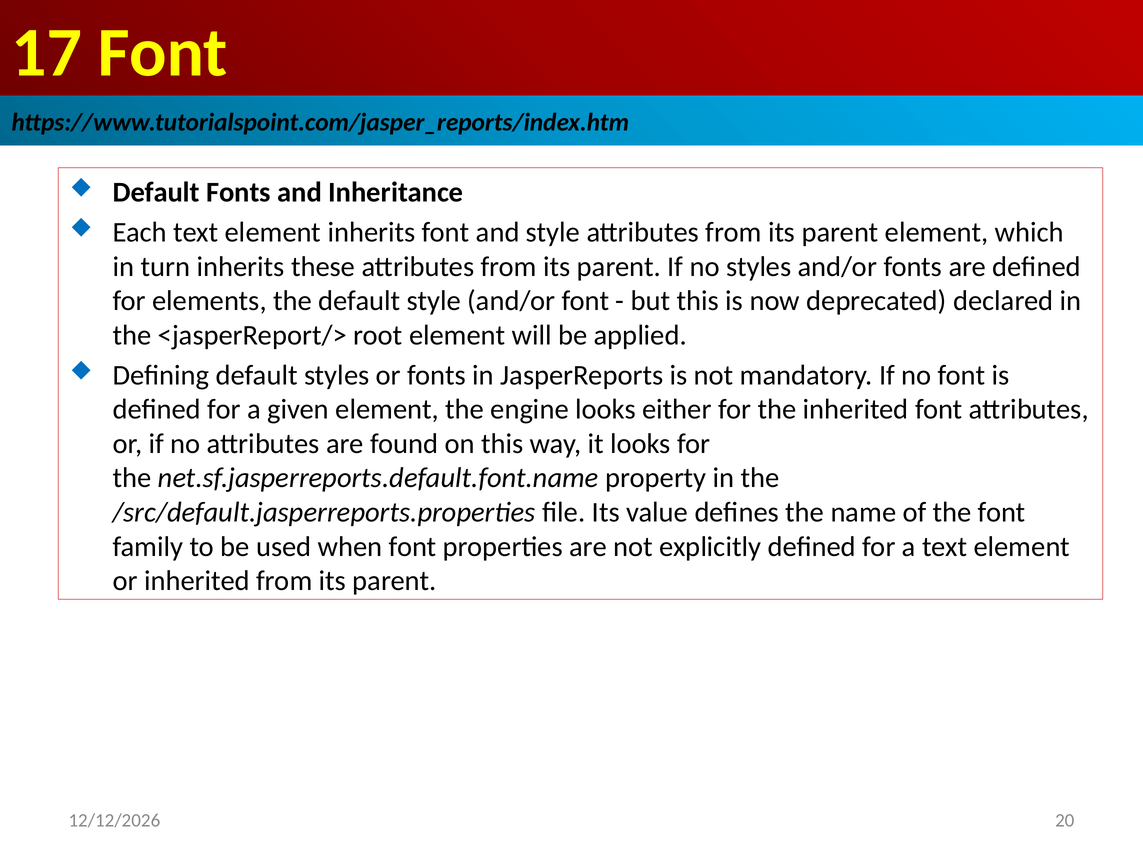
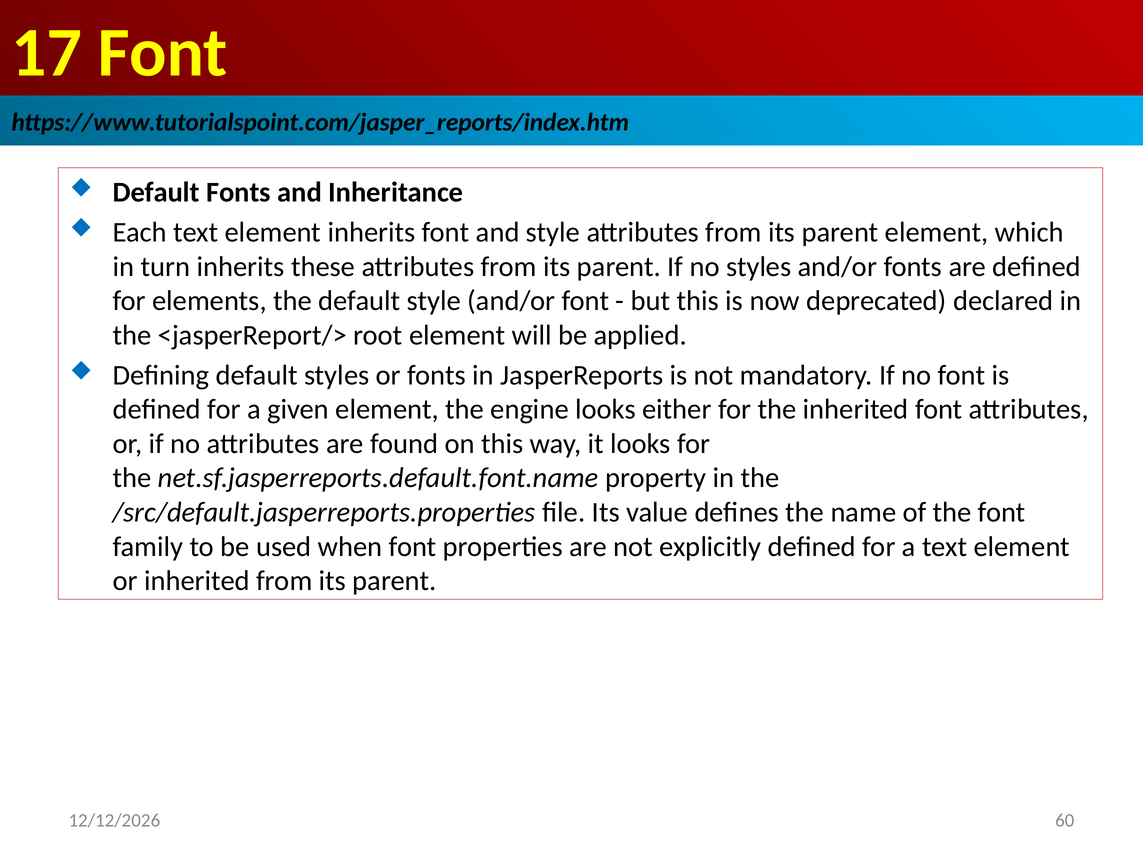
20: 20 -> 60
